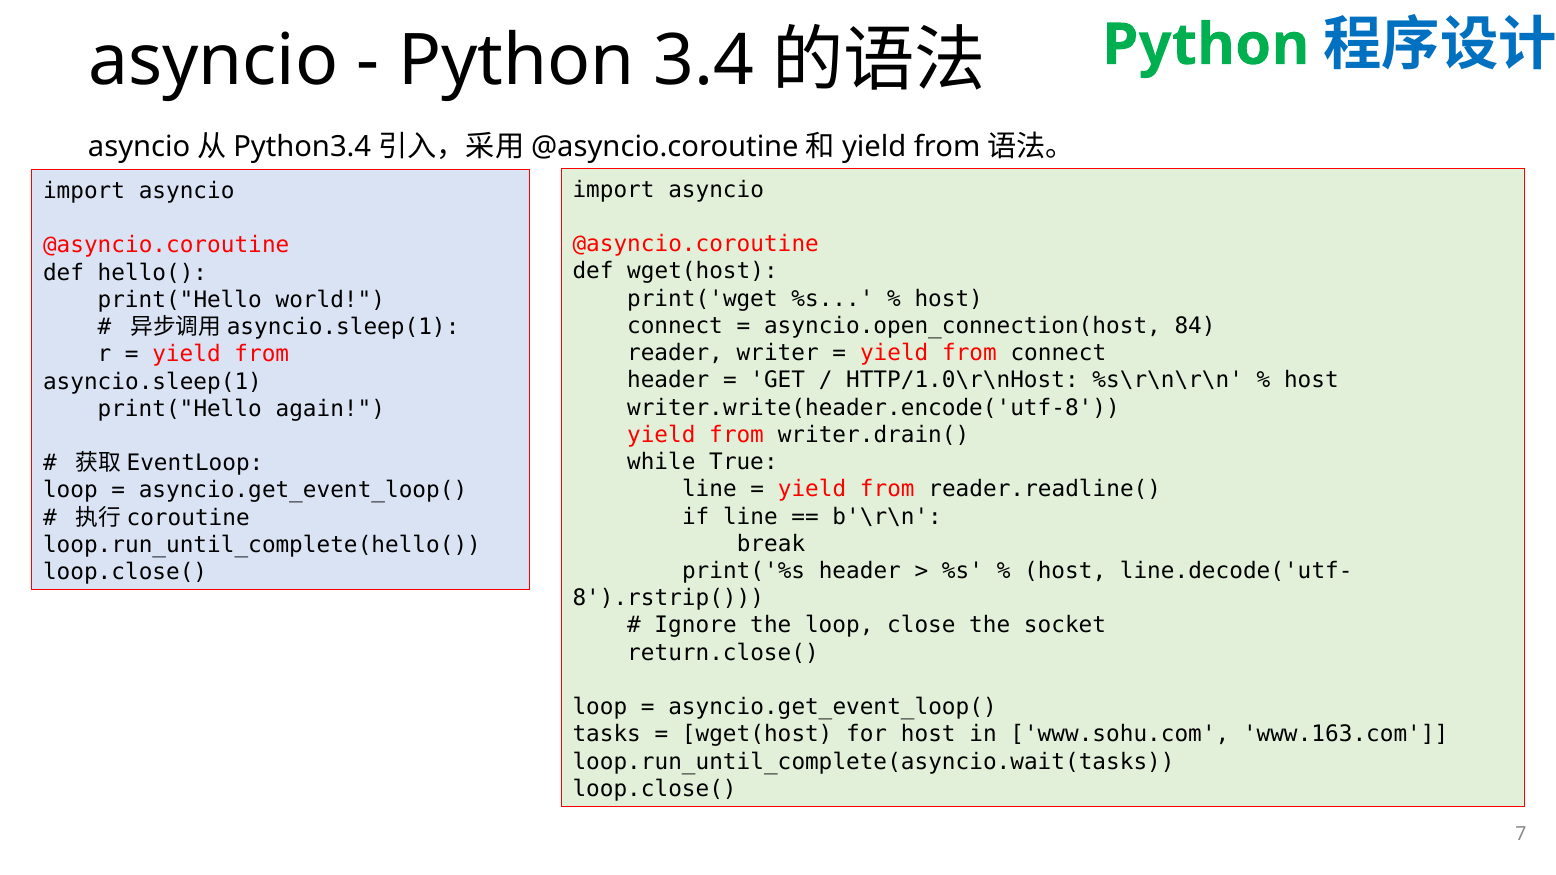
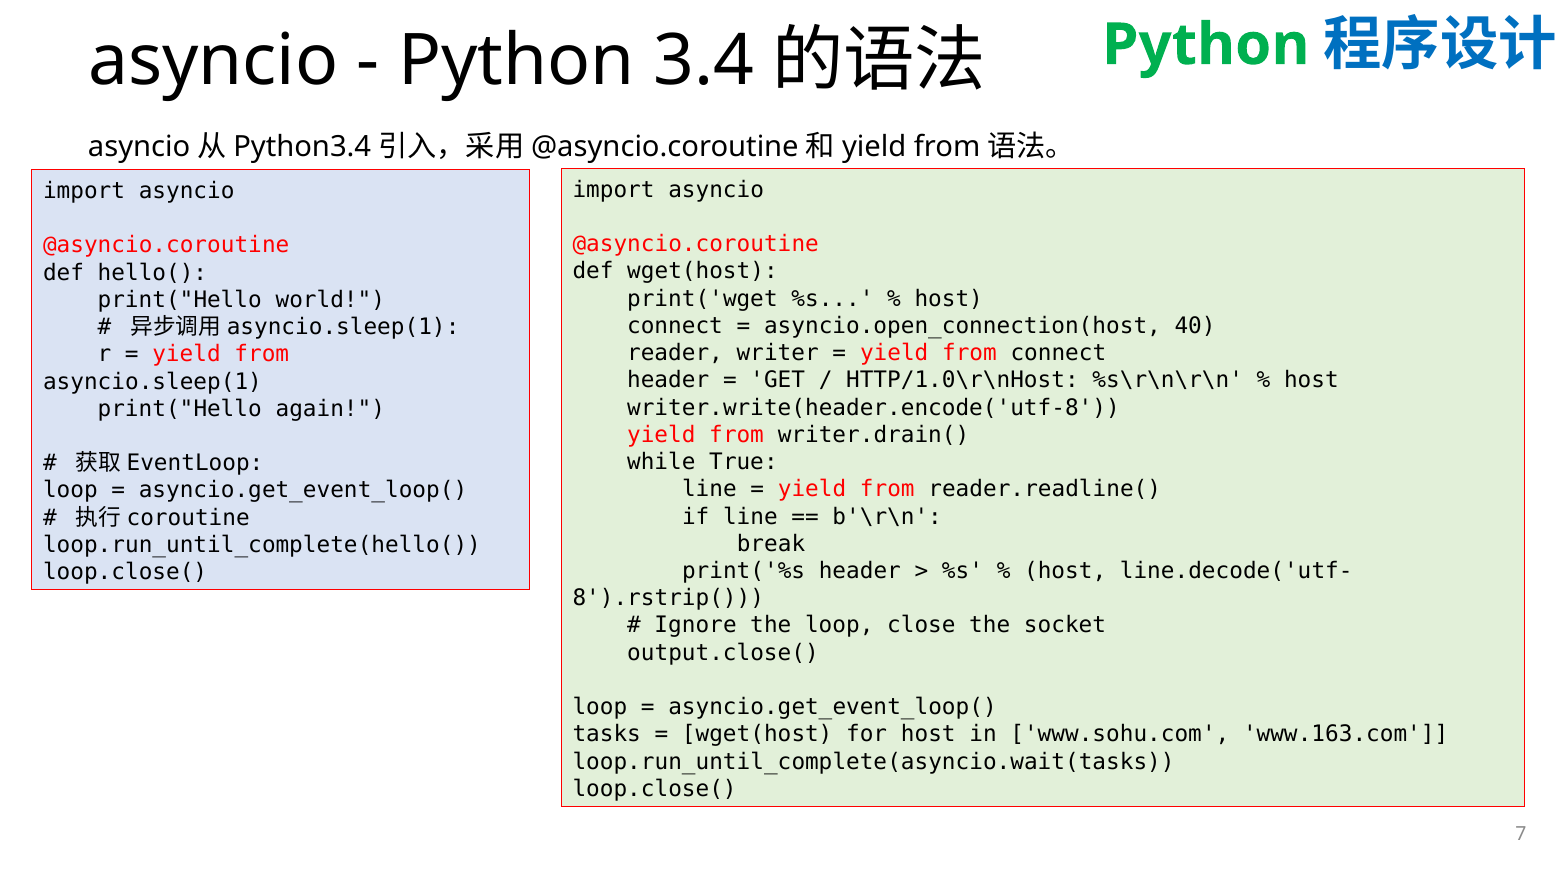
84: 84 -> 40
return.close(: return.close( -> output.close(
